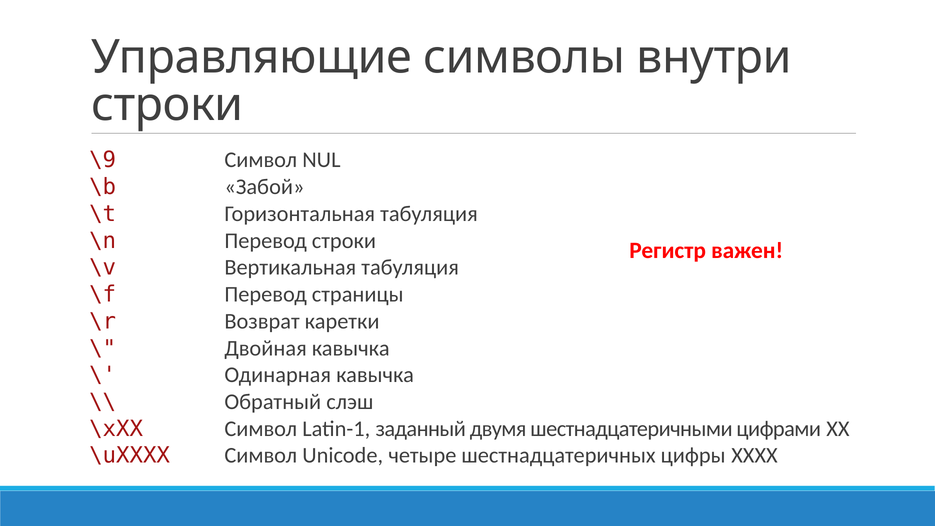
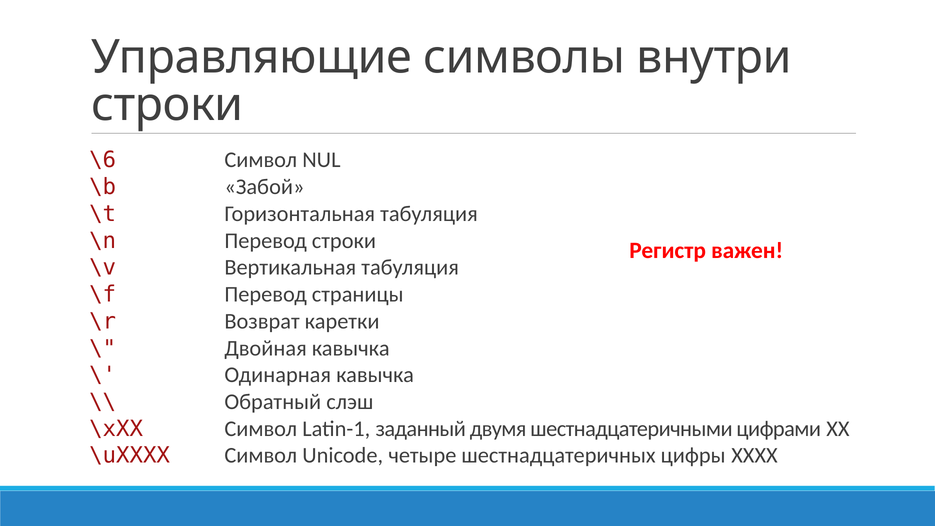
\9: \9 -> \6
